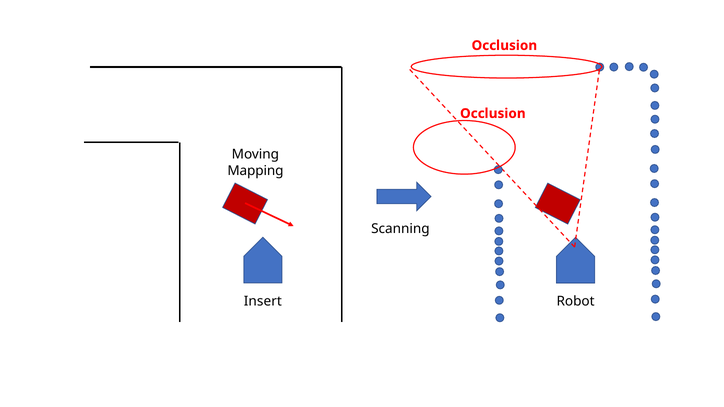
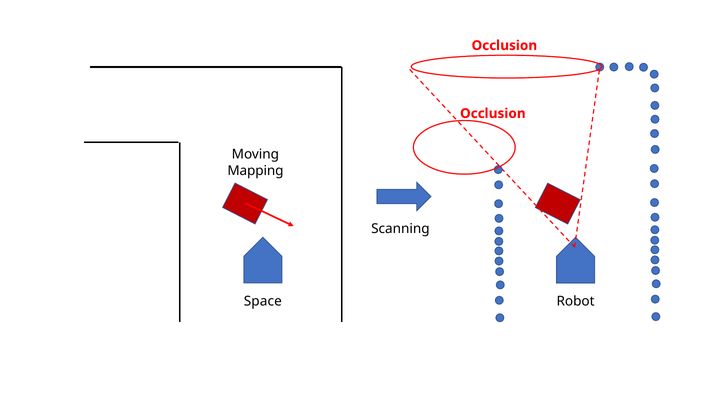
Insert: Insert -> Space
